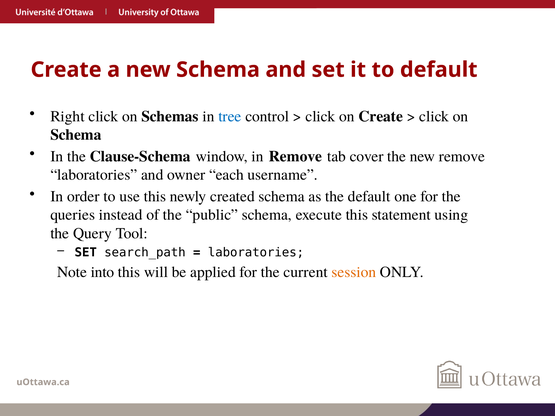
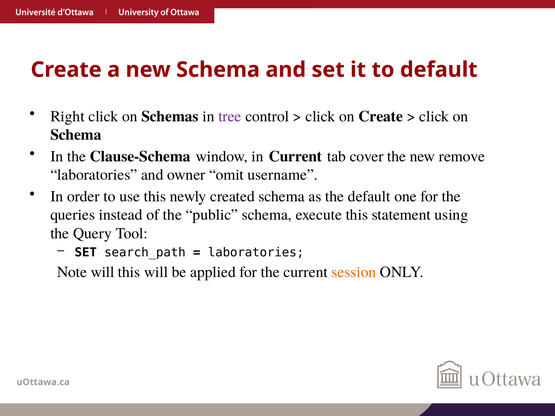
tree colour: blue -> purple
in Remove: Remove -> Current
each: each -> omit
Note into: into -> will
